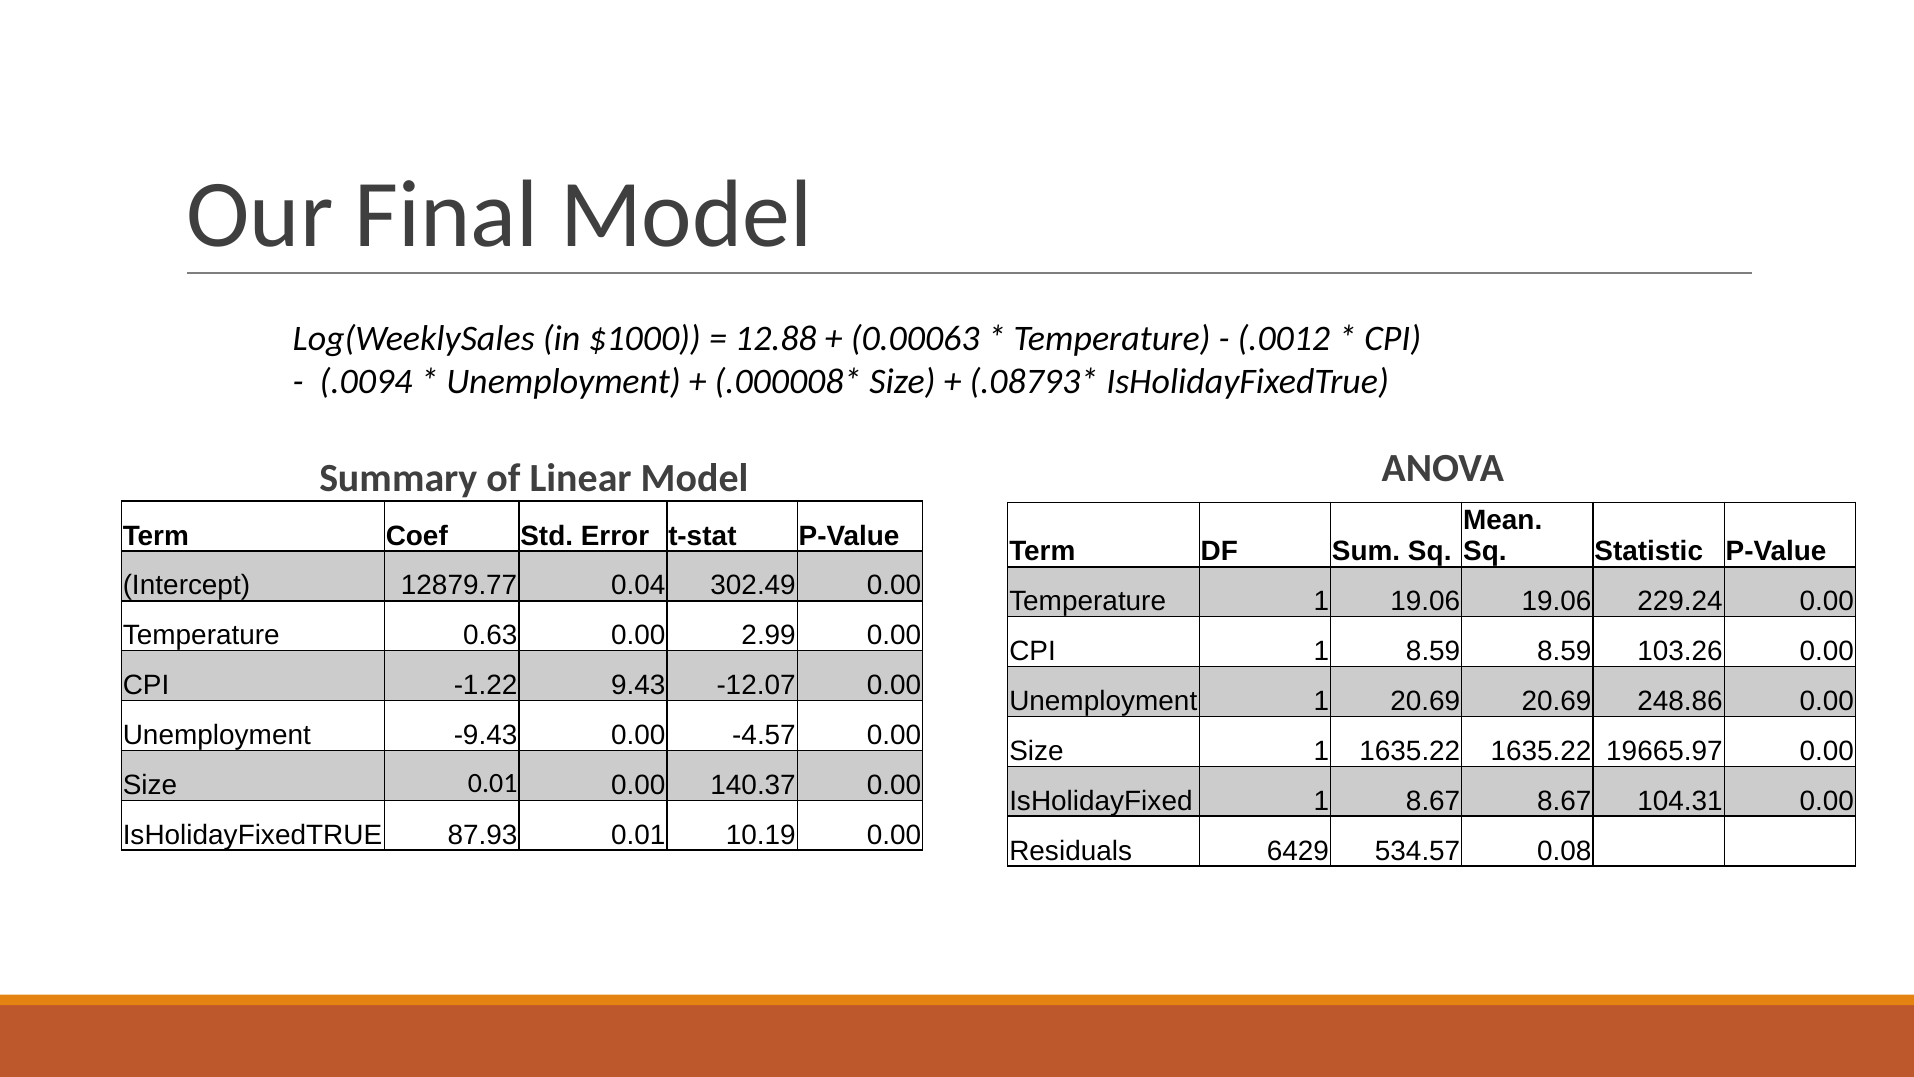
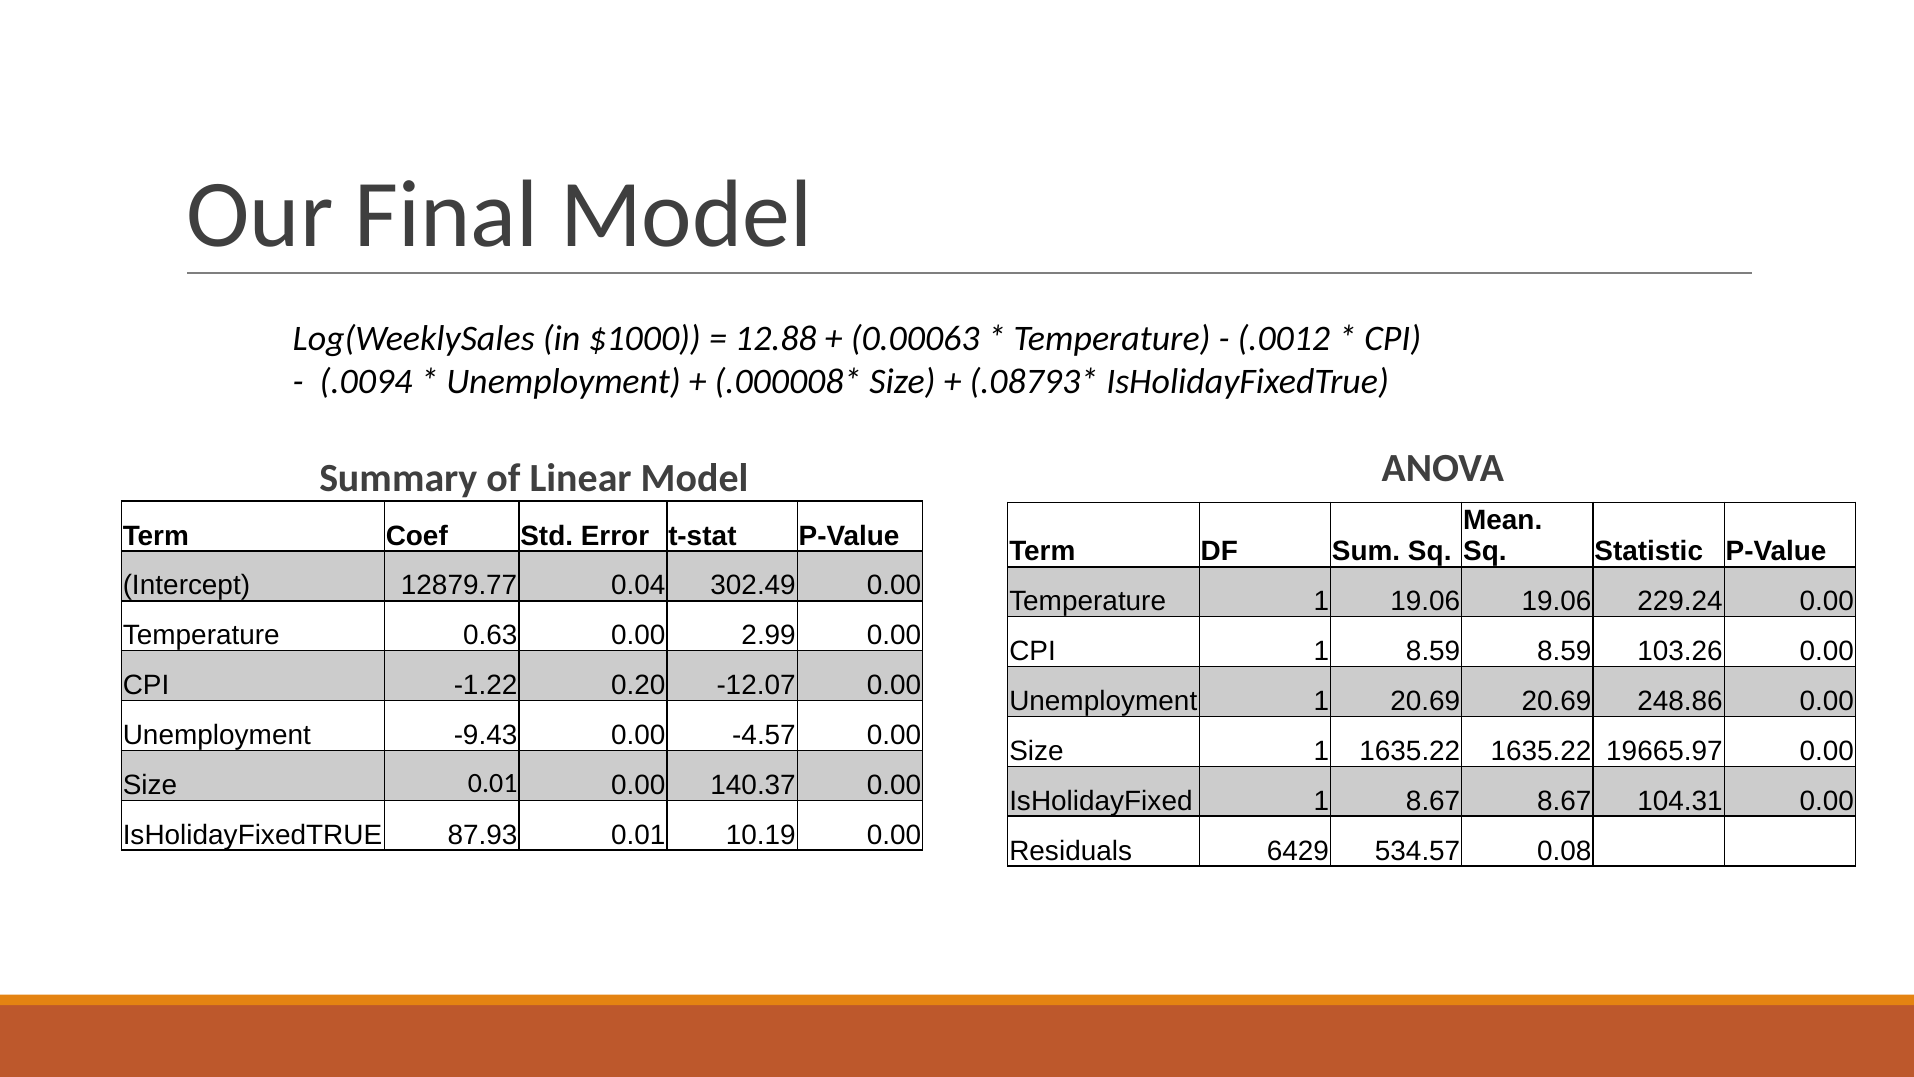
9.43: 9.43 -> 0.20
